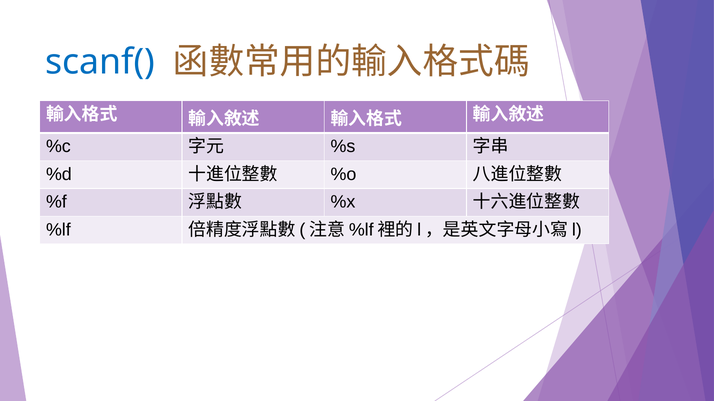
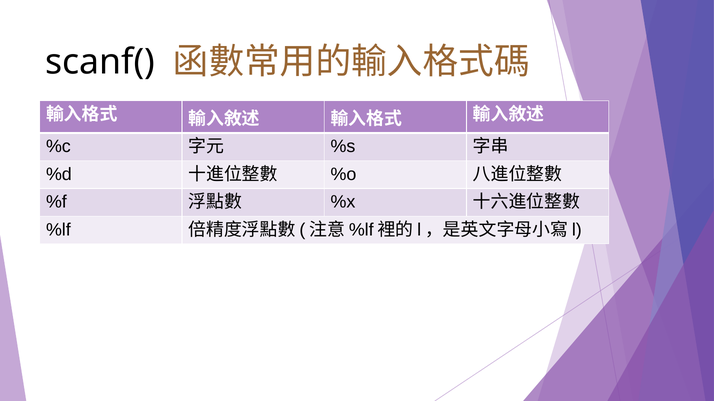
scanf( colour: blue -> black
